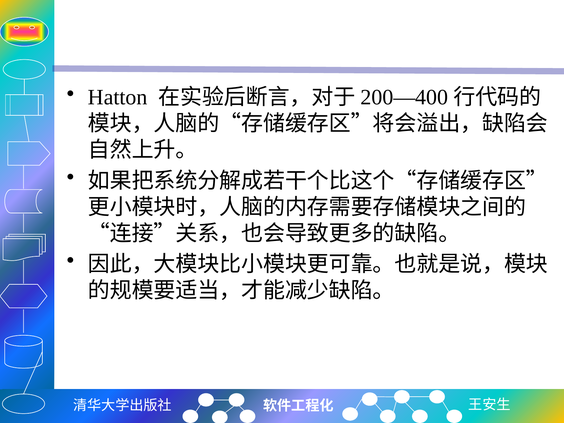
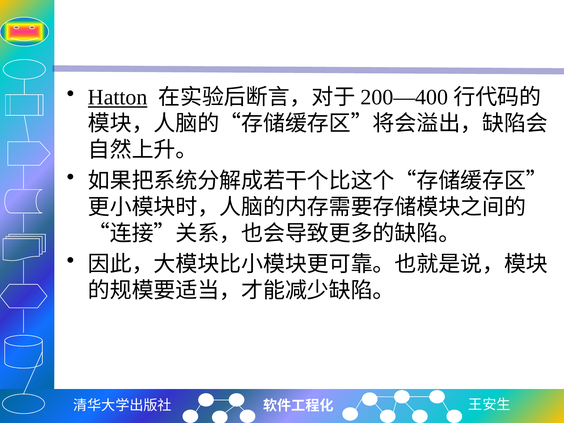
Hatton underline: none -> present
